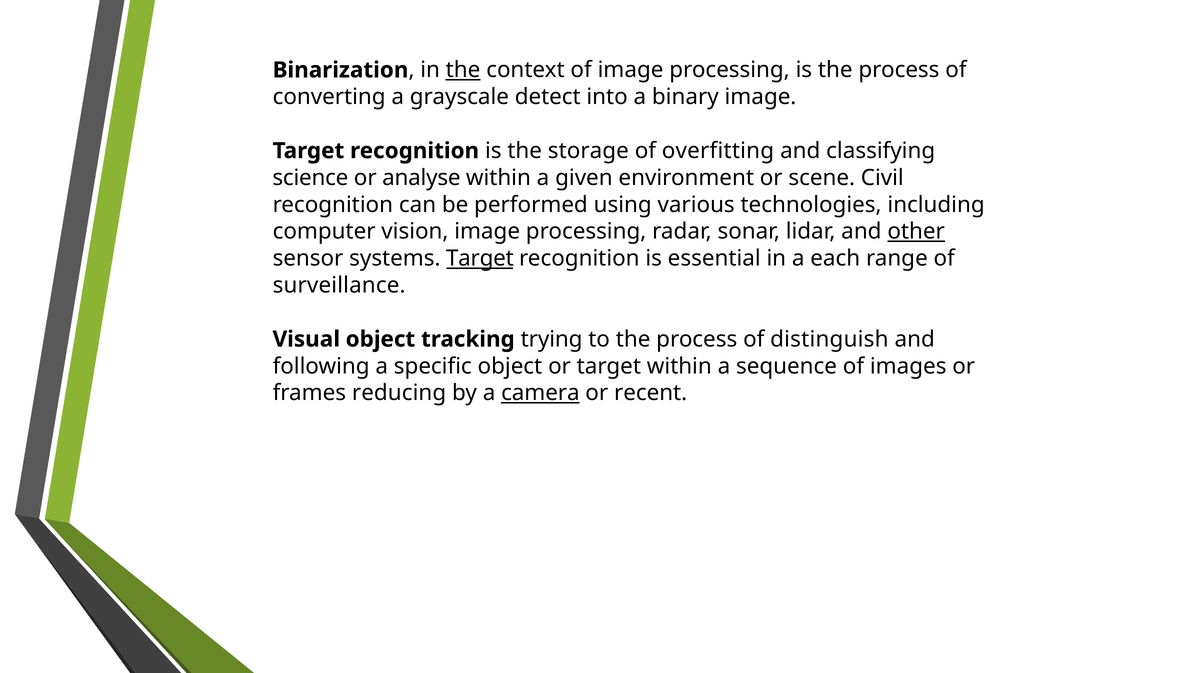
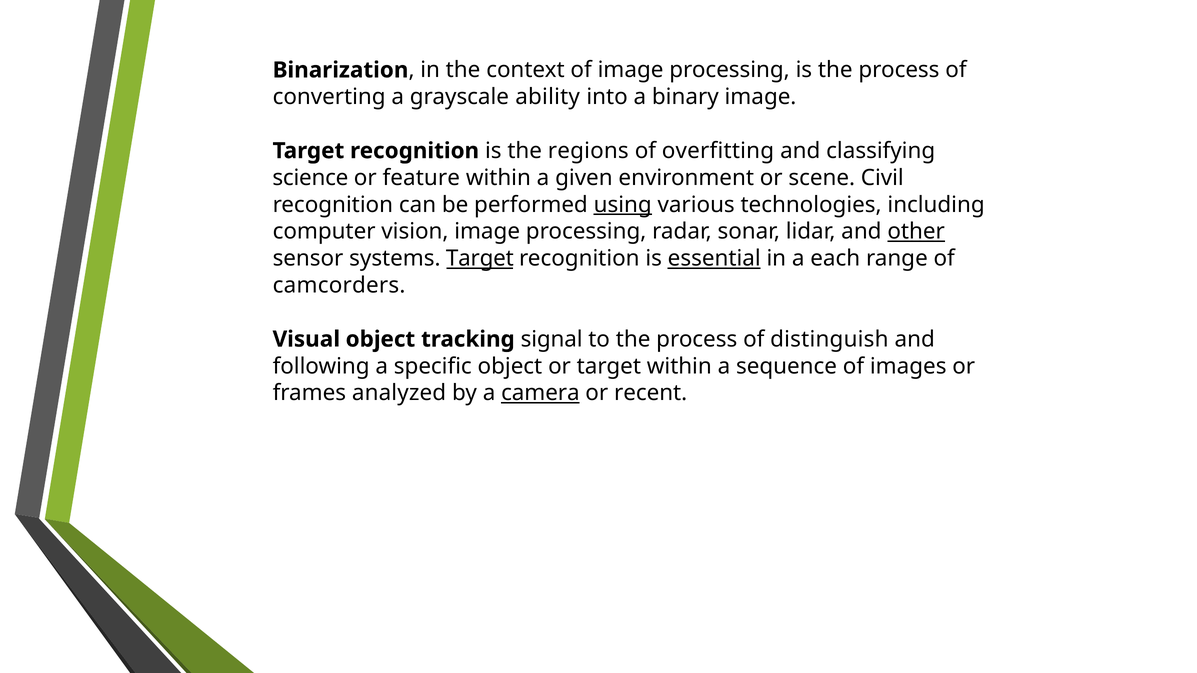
the at (463, 70) underline: present -> none
detect: detect -> ability
storage: storage -> regions
analyse: analyse -> feature
using underline: none -> present
essential underline: none -> present
surveillance: surveillance -> camcorders
trying: trying -> signal
reducing: reducing -> analyzed
